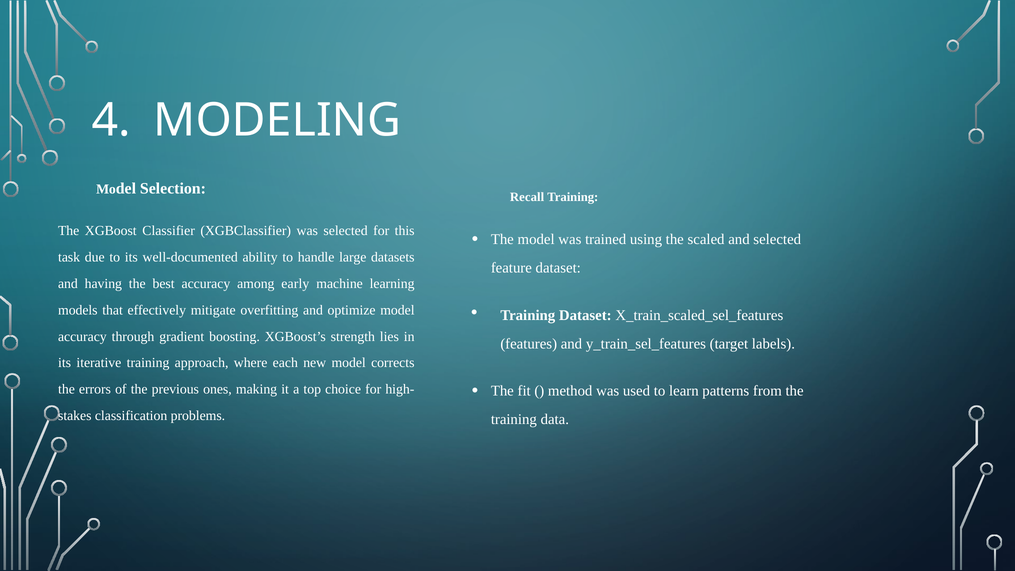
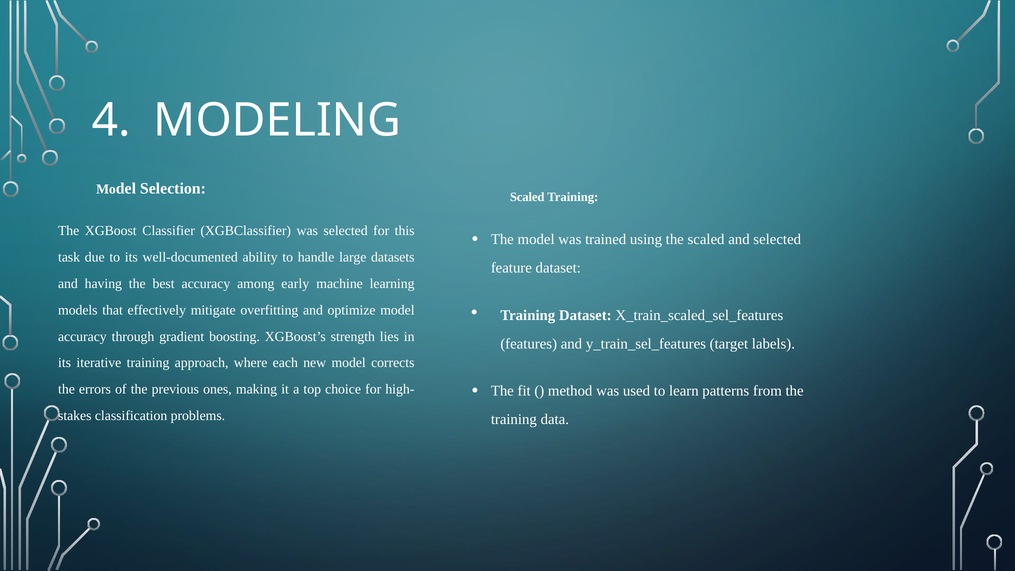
Recall at (527, 197): Recall -> Scaled
